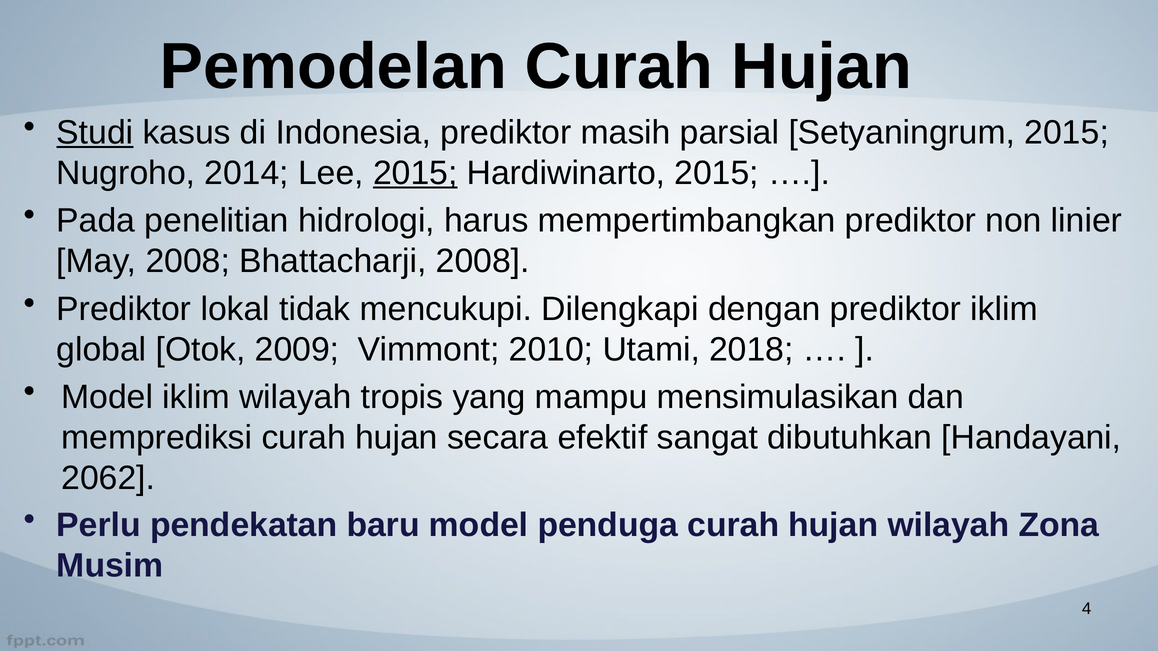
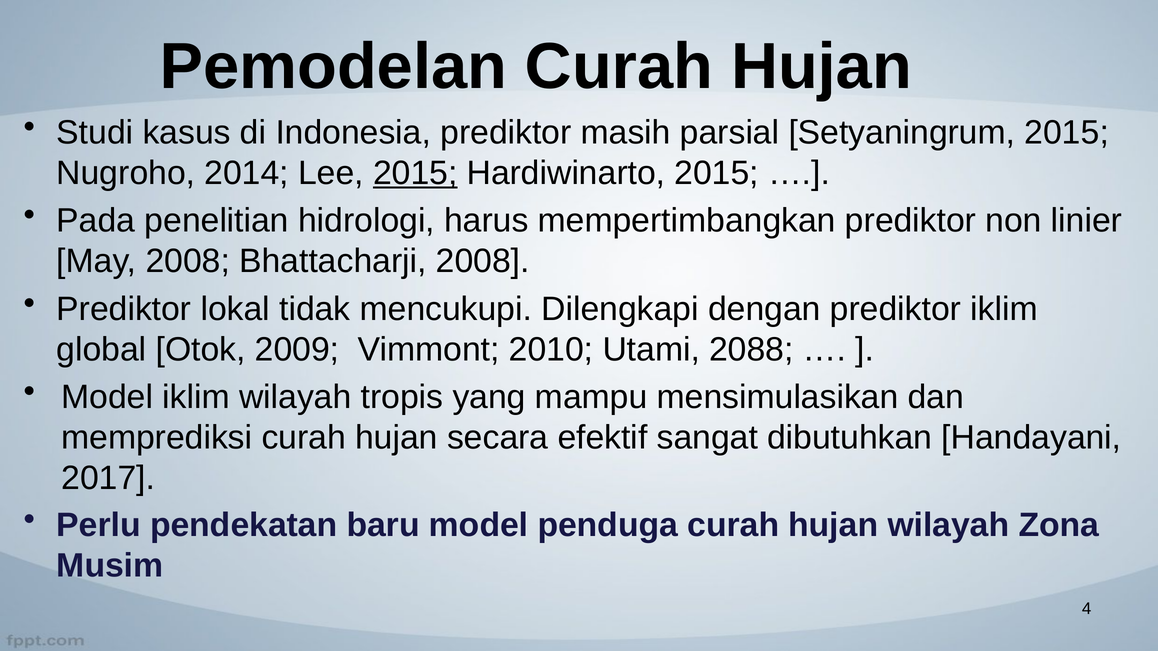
Studi underline: present -> none
2018: 2018 -> 2088
2062: 2062 -> 2017
